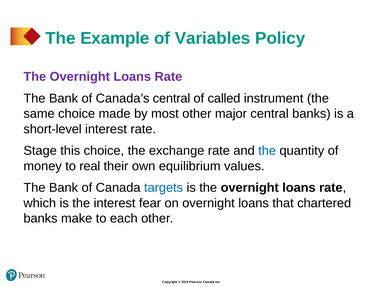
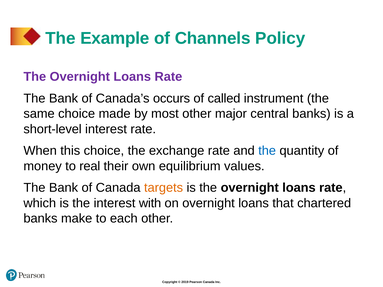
Variables: Variables -> Channels
Canada’s central: central -> occurs
Stage: Stage -> When
targets colour: blue -> orange
fear: fear -> with
